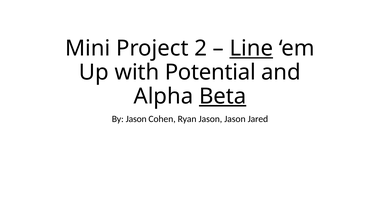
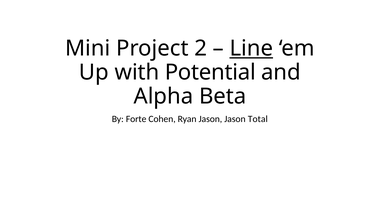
Beta underline: present -> none
By Jason: Jason -> Forte
Jared: Jared -> Total
